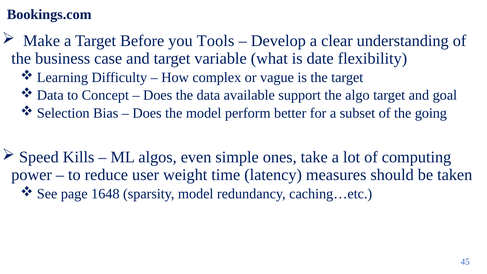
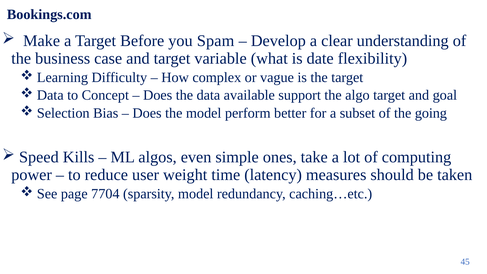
Tools: Tools -> Spam
1648: 1648 -> 7704
